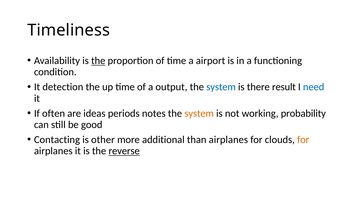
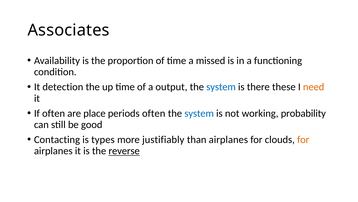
Timeliness: Timeliness -> Associates
the at (98, 61) underline: present -> none
airport: airport -> missed
result: result -> these
need colour: blue -> orange
ideas: ideas -> place
periods notes: notes -> often
system at (199, 113) colour: orange -> blue
other: other -> types
additional: additional -> justifiably
